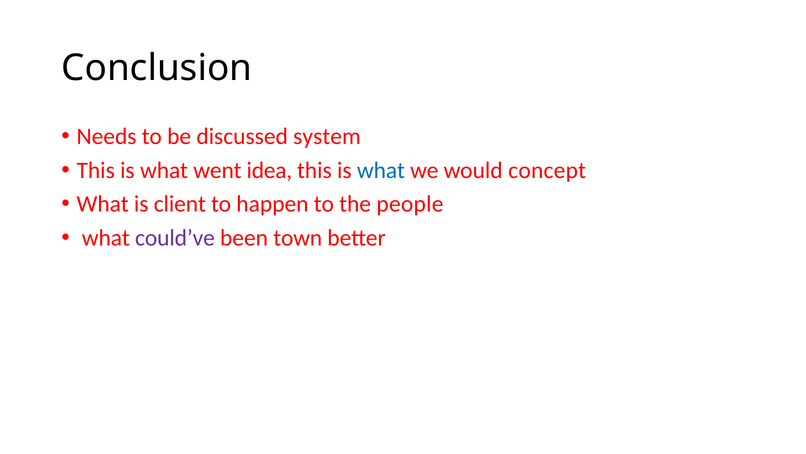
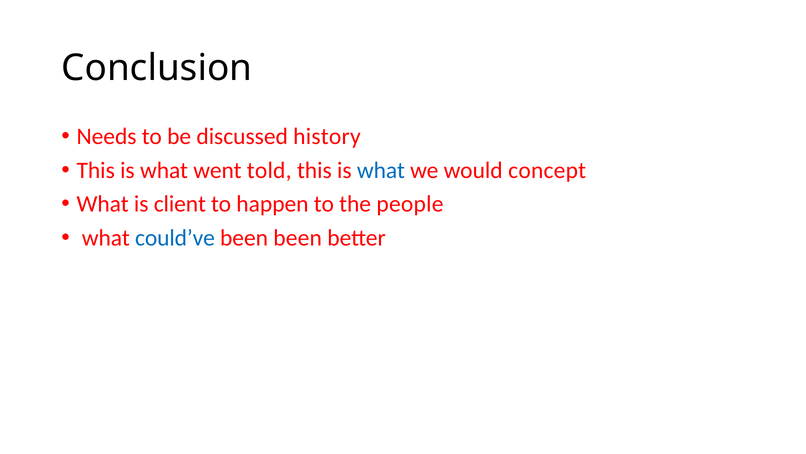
system: system -> history
idea: idea -> told
could’ve colour: purple -> blue
been town: town -> been
